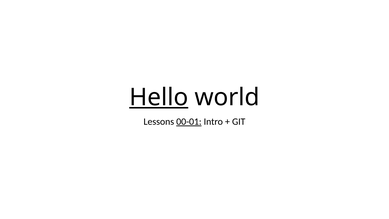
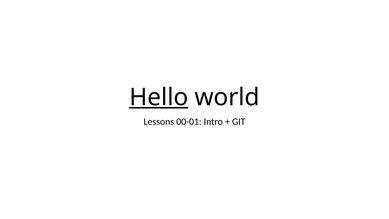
00-01 underline: present -> none
